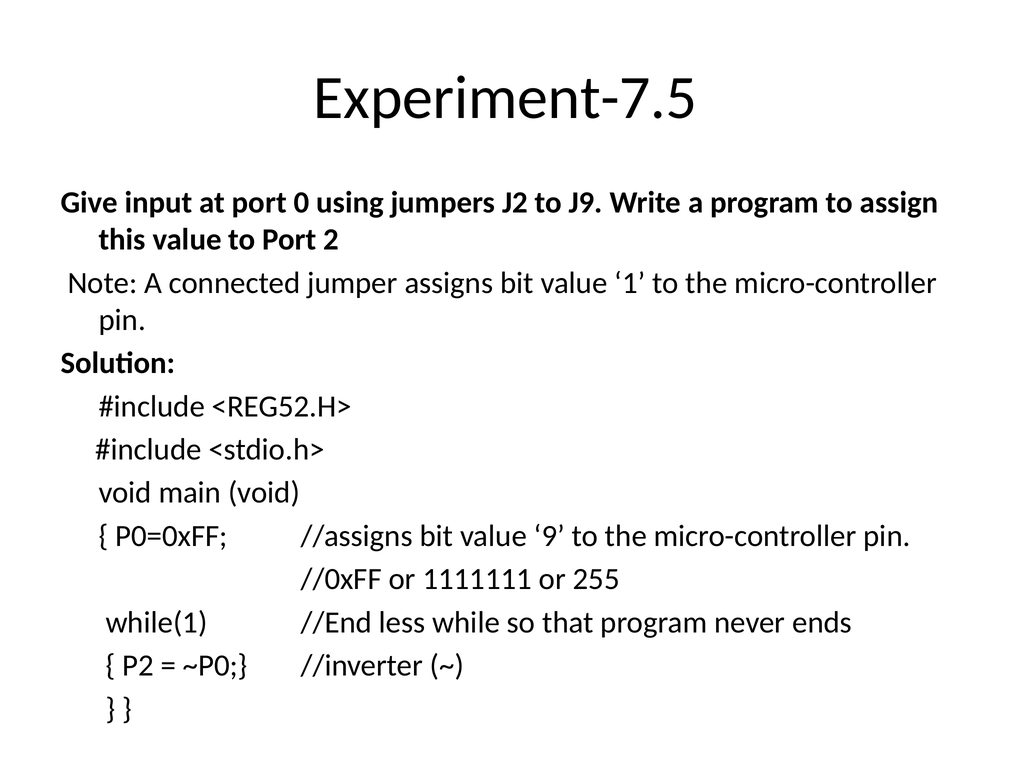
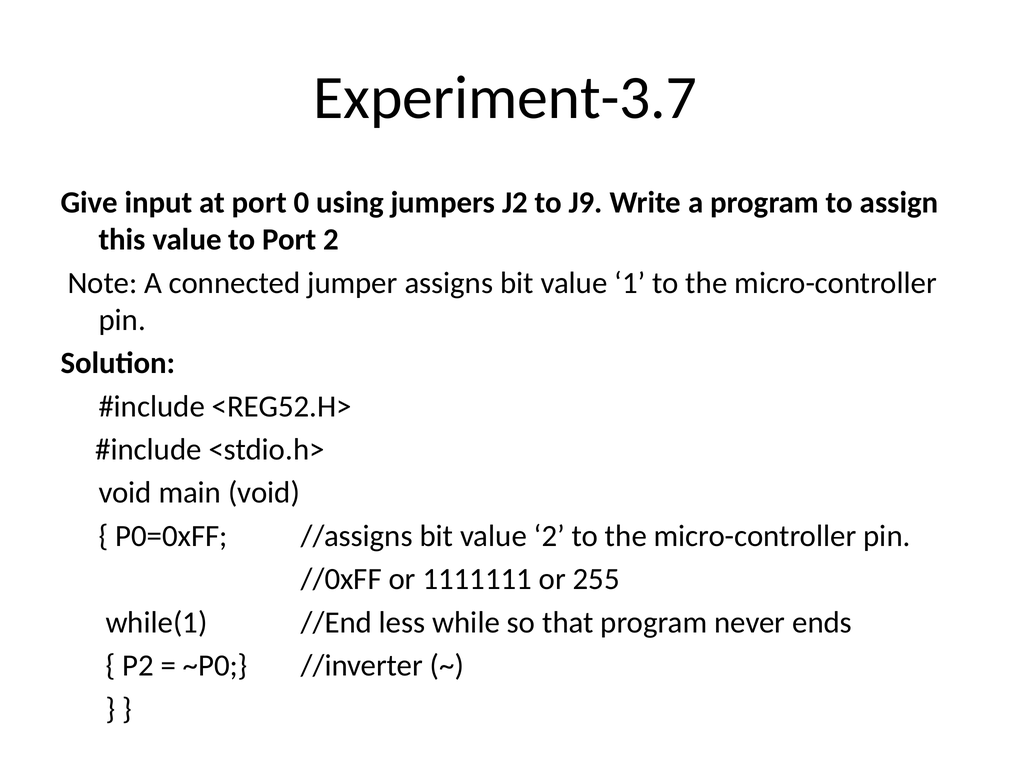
Experiment-7.5: Experiment-7.5 -> Experiment-3.7
value 9: 9 -> 2
